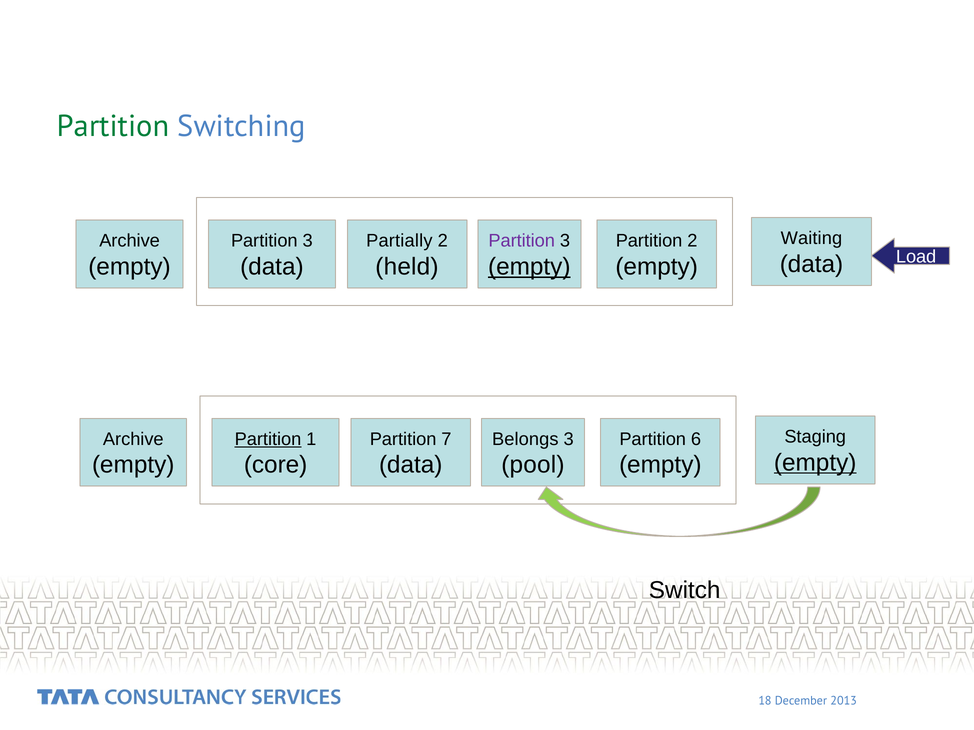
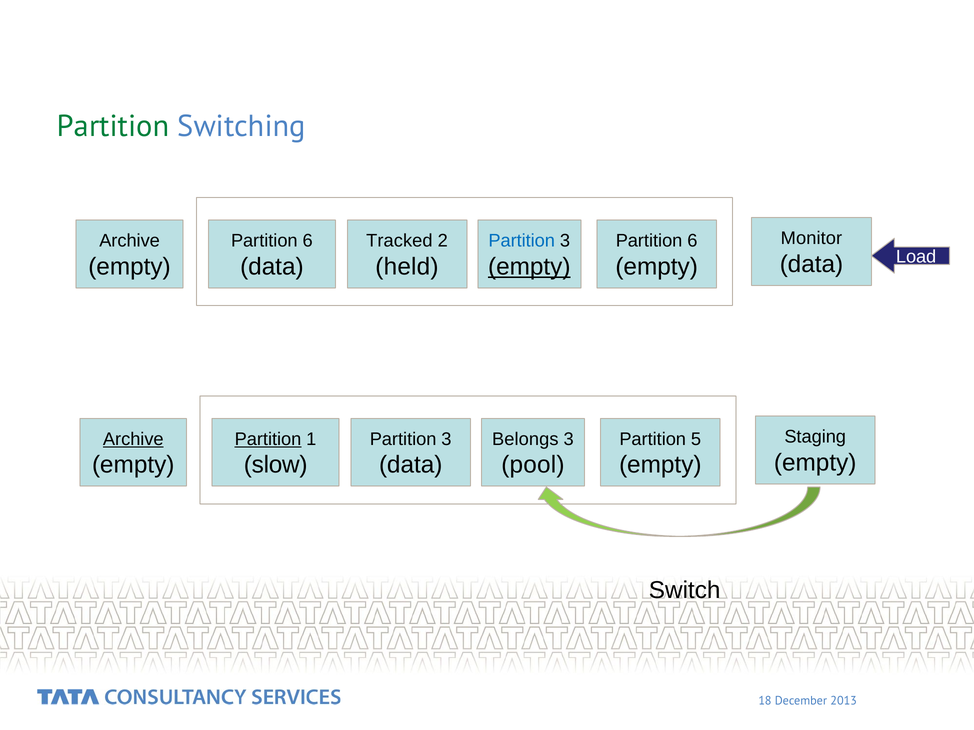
Waiting: Waiting -> Monitor
3 at (308, 241): 3 -> 6
Partially: Partially -> Tracked
Partition at (522, 241) colour: purple -> blue
2 at (692, 241): 2 -> 6
Archive at (133, 439) underline: none -> present
7 at (446, 439): 7 -> 3
6: 6 -> 5
empty at (815, 463) underline: present -> none
core: core -> slow
